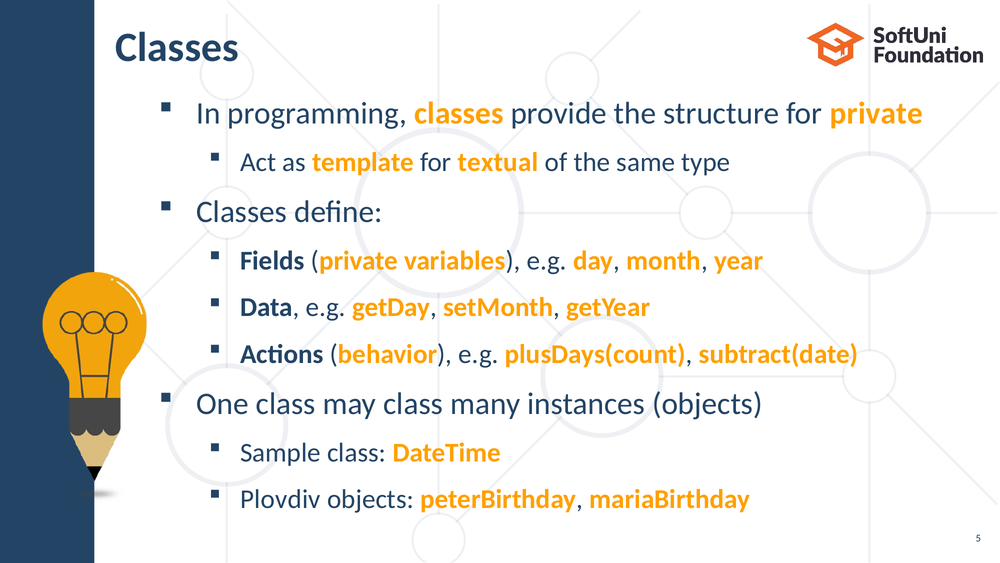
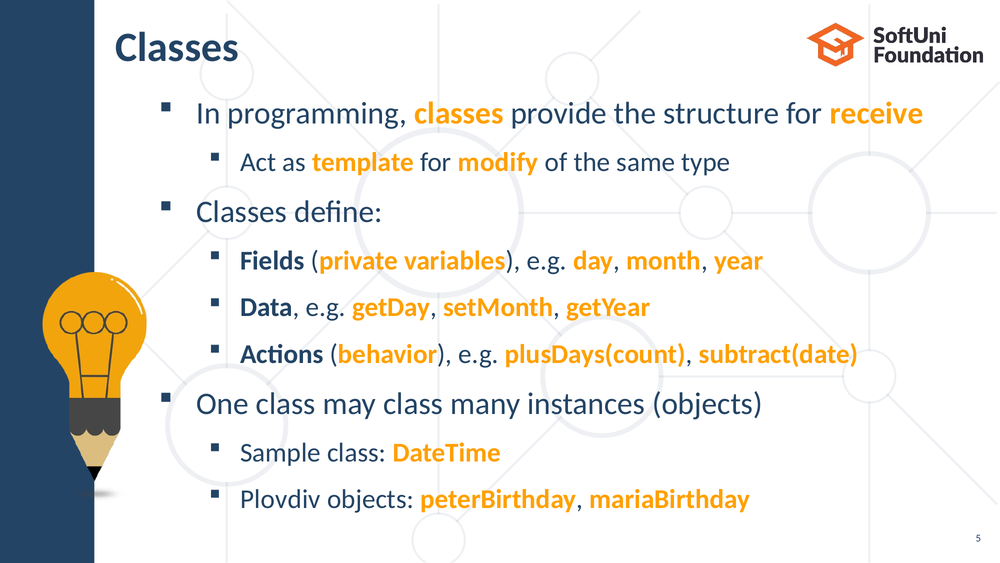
for private: private -> receive
textual: textual -> modify
